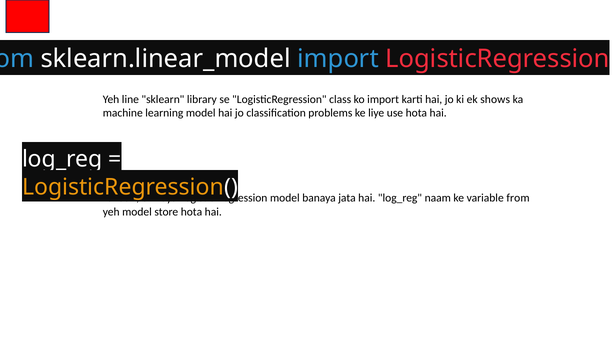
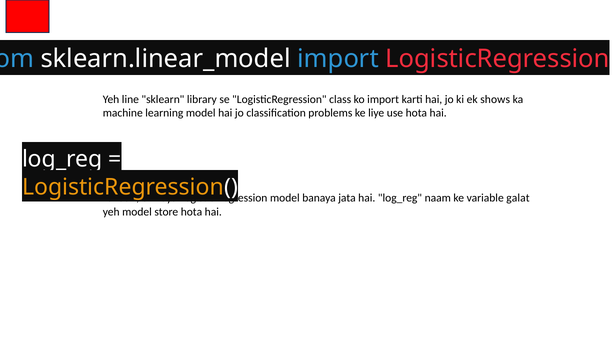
variable from: from -> galat
